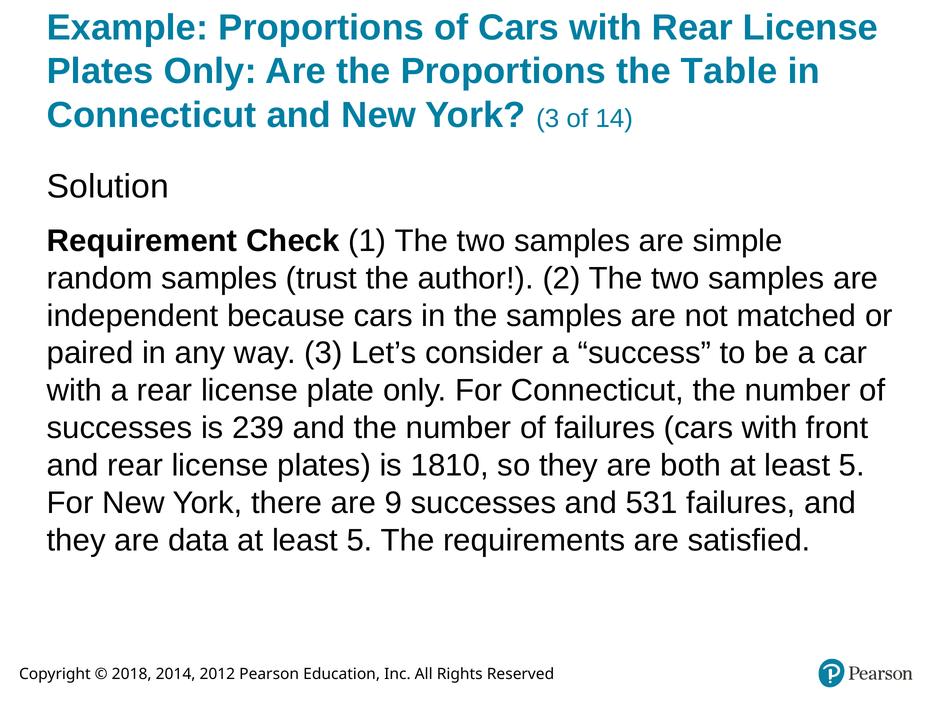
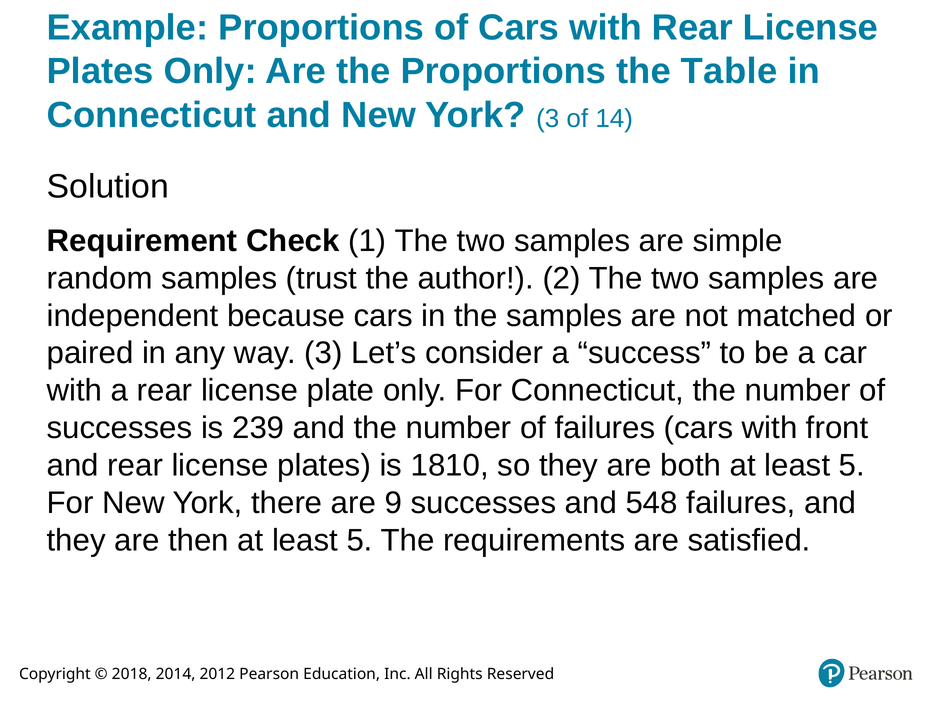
531: 531 -> 548
data: data -> then
